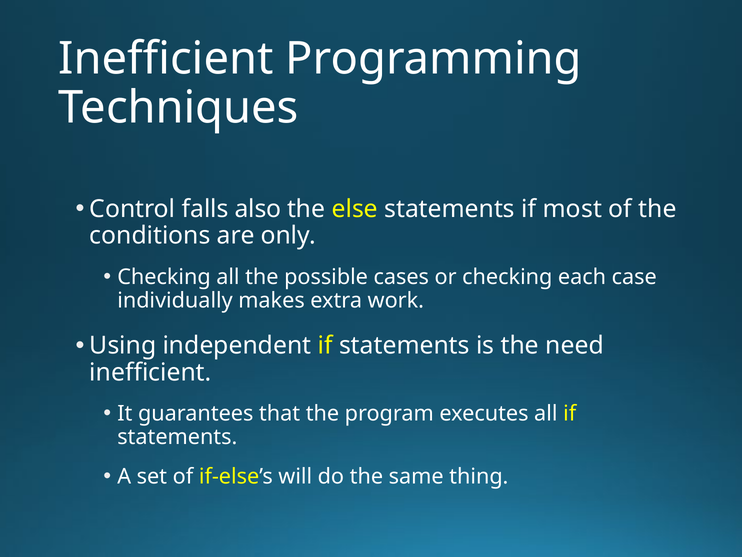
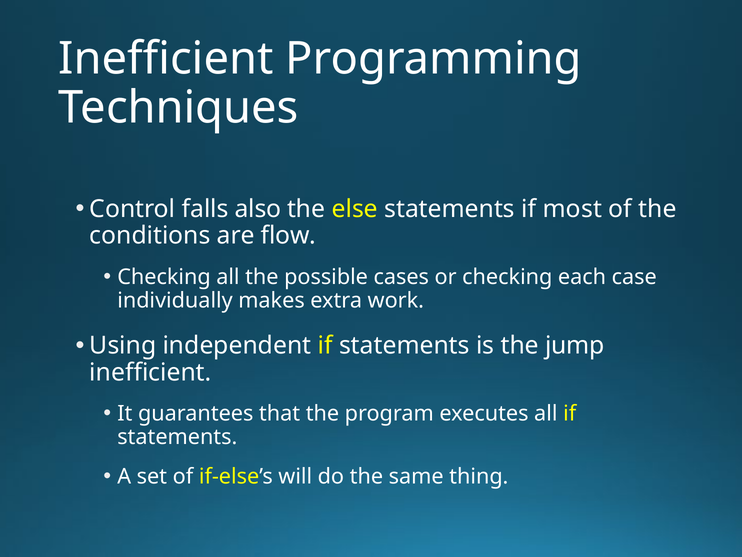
only: only -> flow
need: need -> jump
